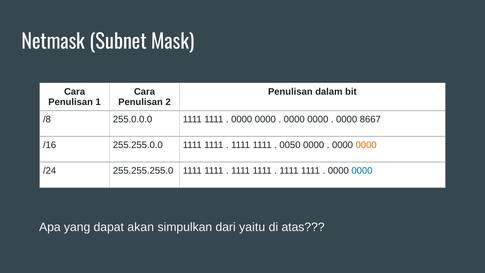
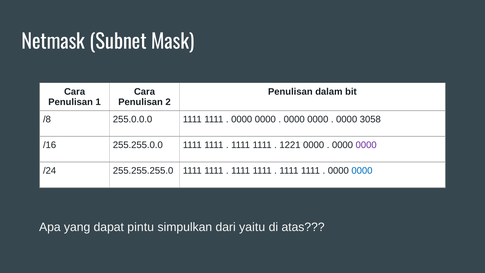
8667: 8667 -> 3058
0050: 0050 -> 1221
0000 at (366, 145) colour: orange -> purple
akan: akan -> pintu
